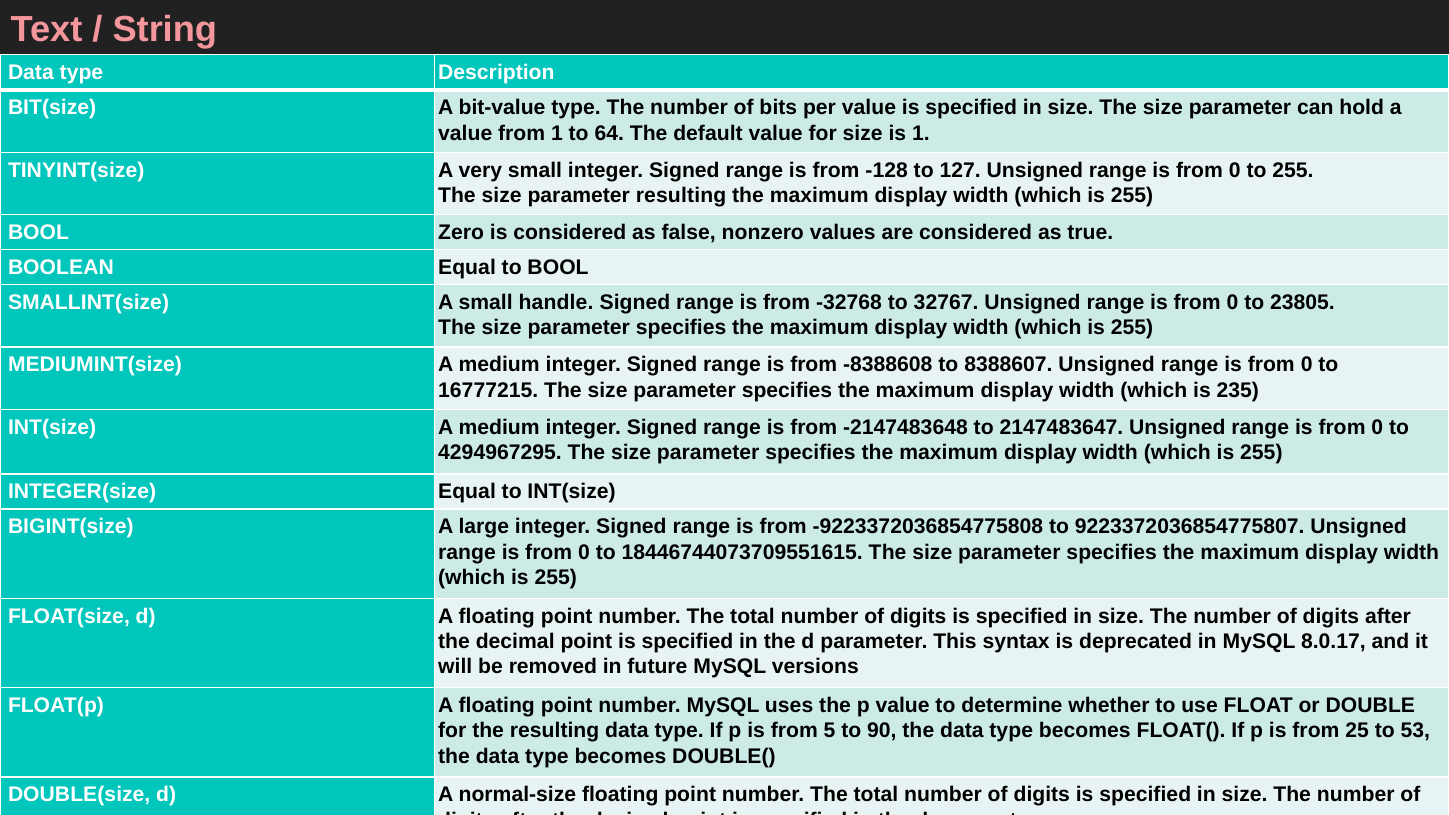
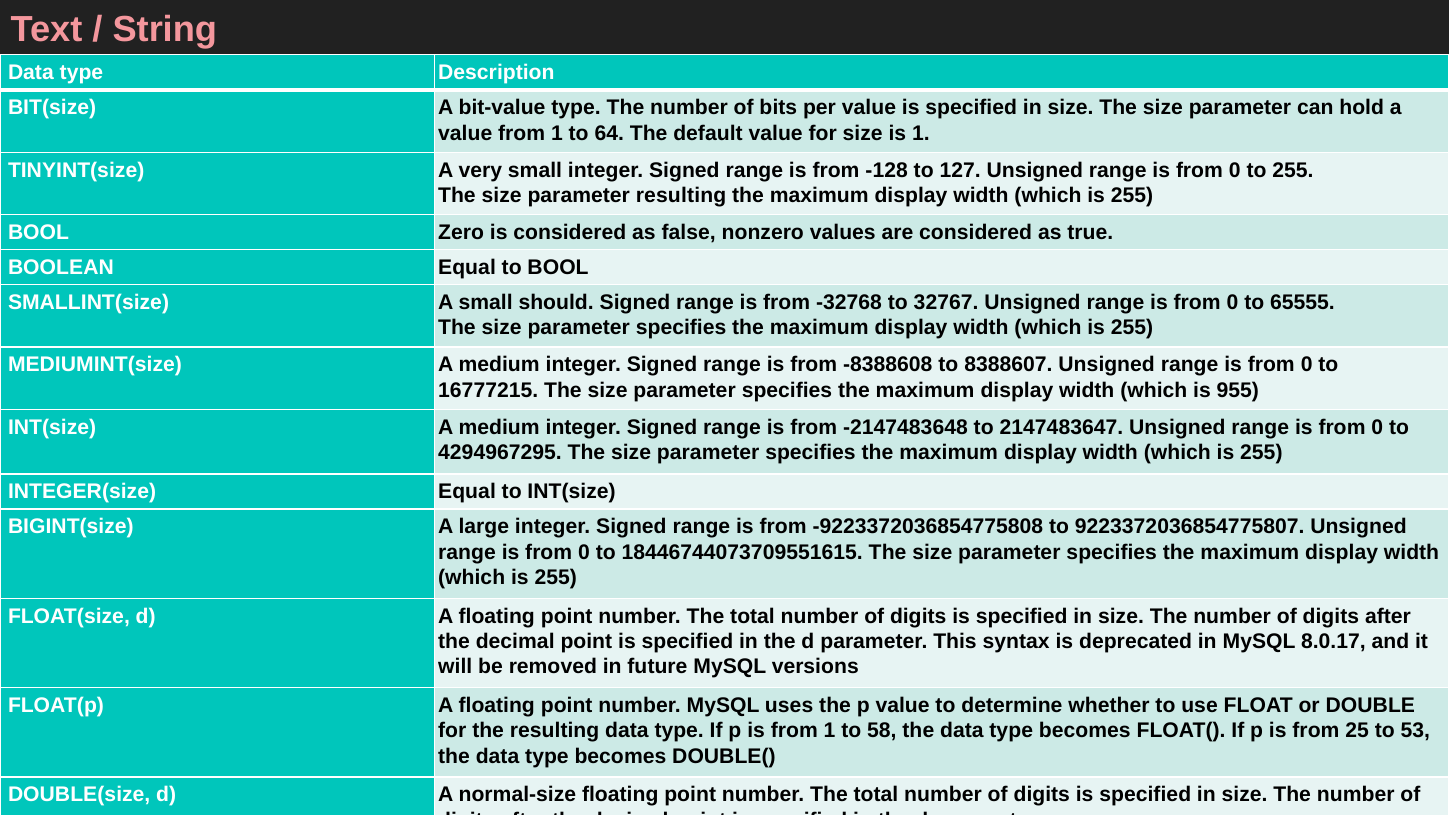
handle: handle -> should
23805: 23805 -> 65555
235: 235 -> 955
is from 5: 5 -> 1
90: 90 -> 58
